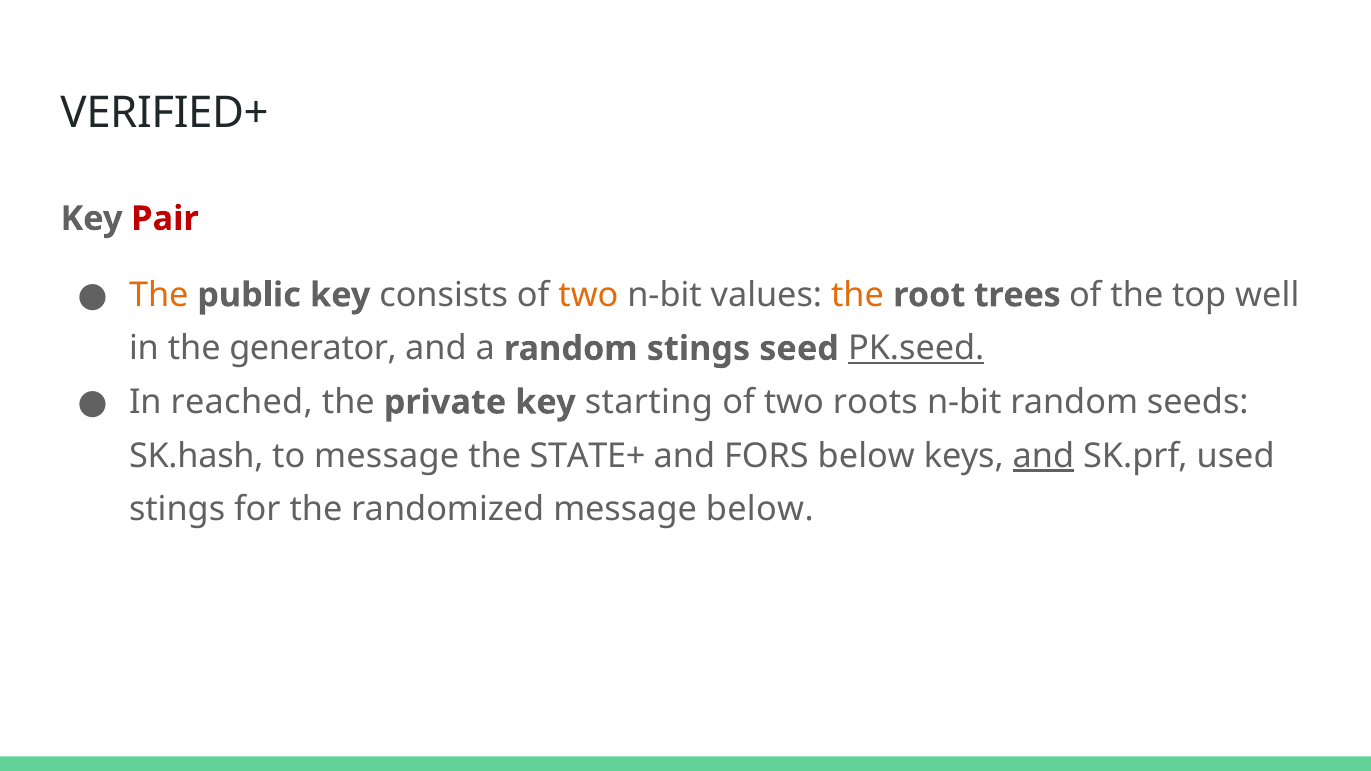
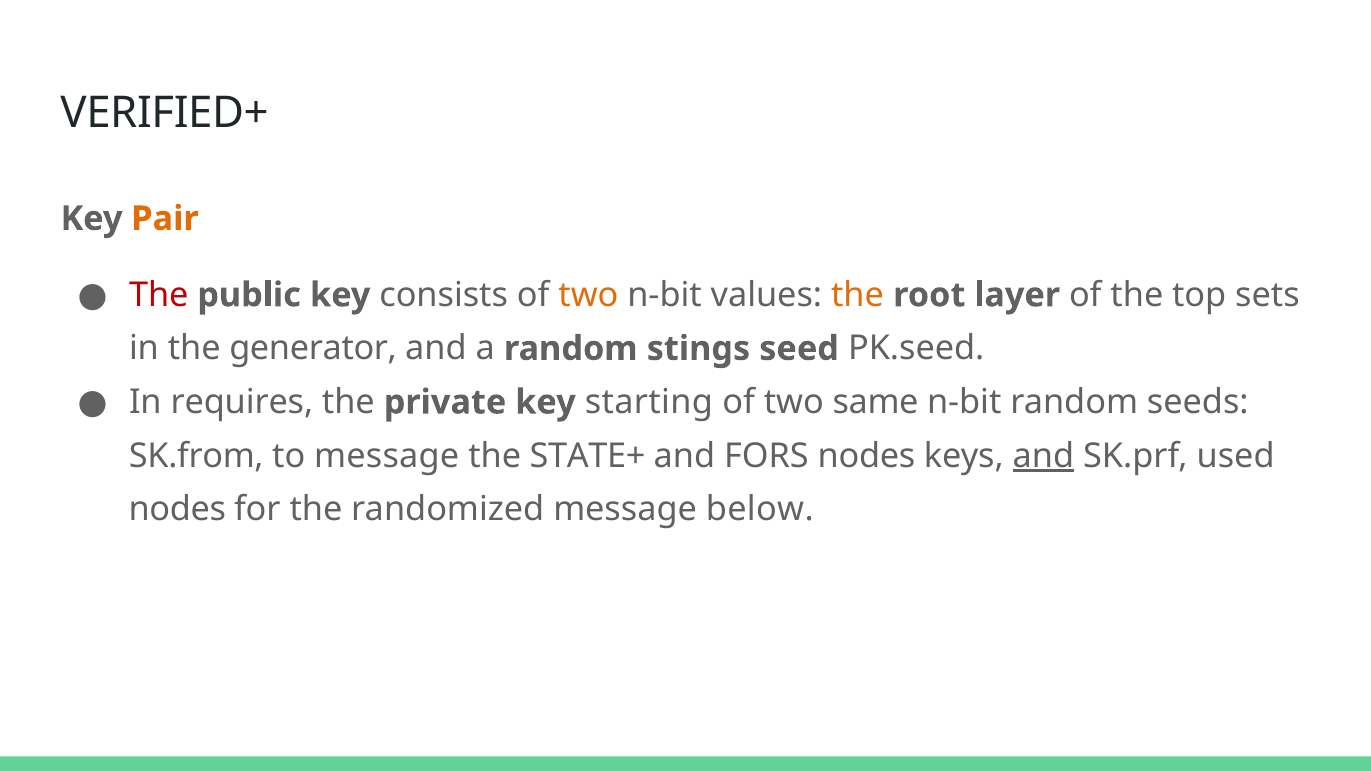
Pair colour: red -> orange
The at (159, 295) colour: orange -> red
trees: trees -> layer
well: well -> sets
PK.seed underline: present -> none
reached: reached -> requires
roots: roots -> same
SK.hash: SK.hash -> SK.from
FORS below: below -> nodes
stings at (177, 510): stings -> nodes
